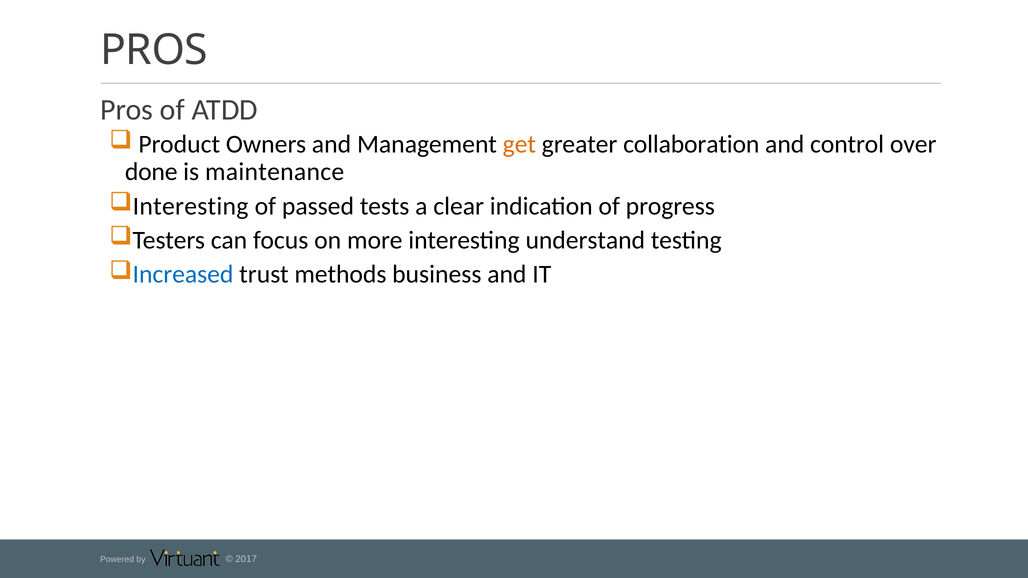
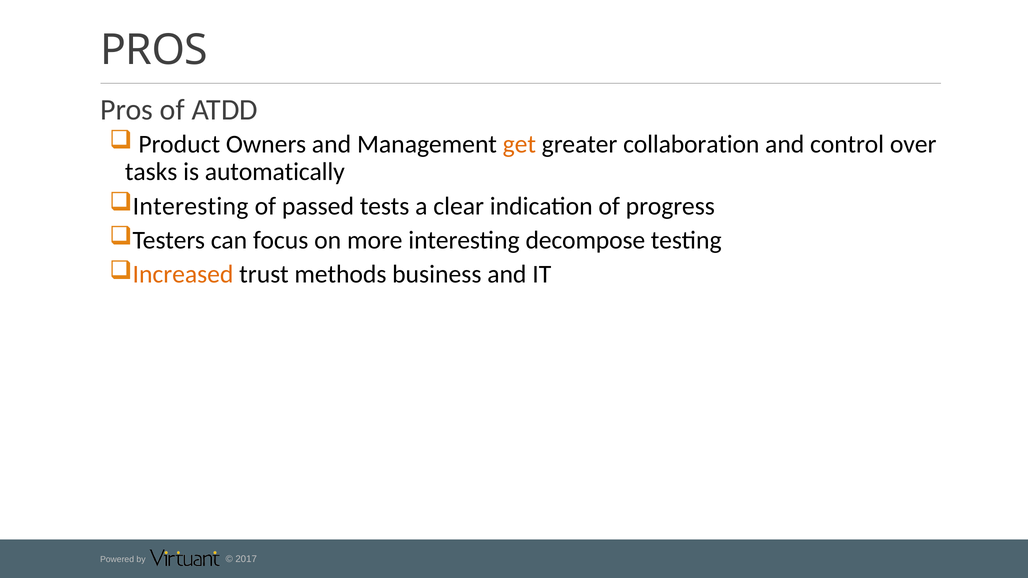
done: done -> tasks
maintenance: maintenance -> automatically
understand: understand -> decompose
Increased colour: blue -> orange
